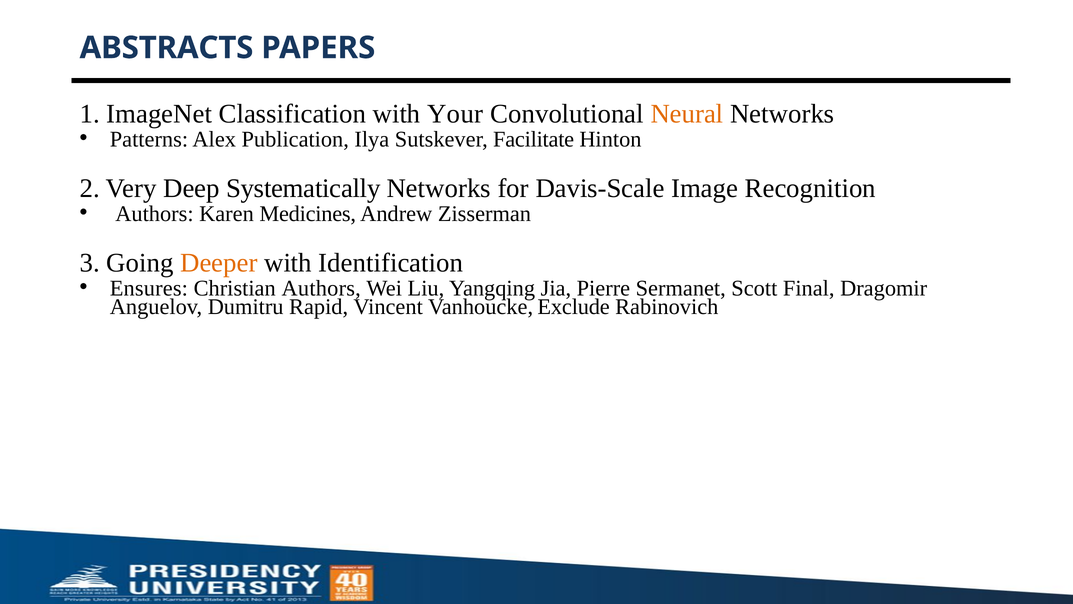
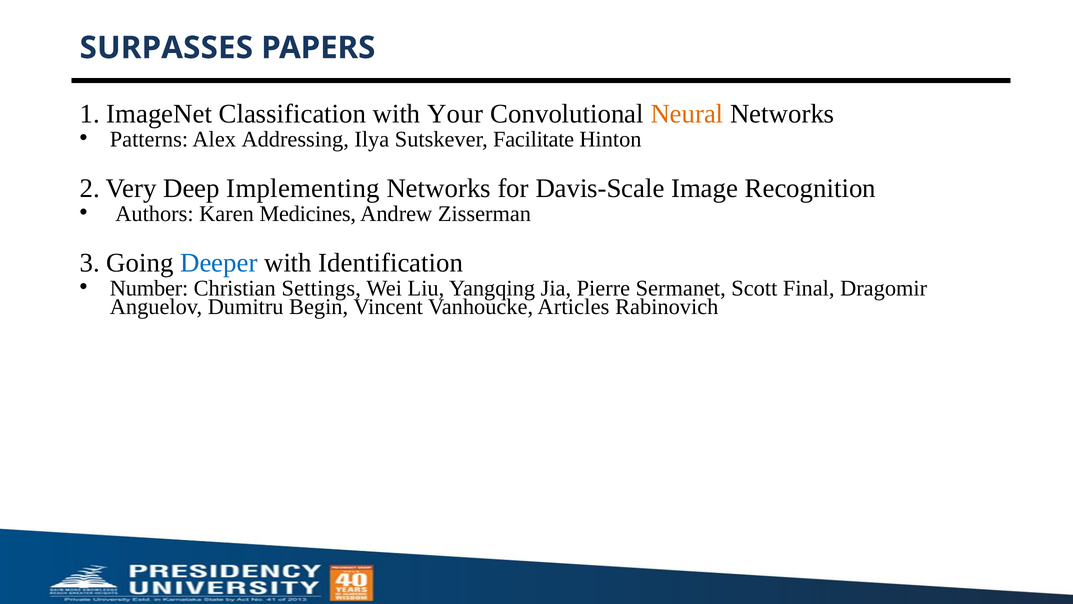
ABSTRACTS: ABSTRACTS -> SURPASSES
Publication: Publication -> Addressing
Systematically: Systematically -> Implementing
Deeper colour: orange -> blue
Ensures: Ensures -> Number
Christian Authors: Authors -> Settings
Rapid: Rapid -> Begin
Exclude: Exclude -> Articles
